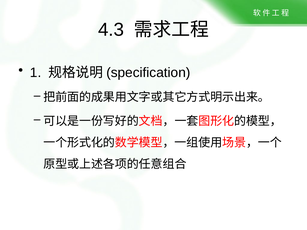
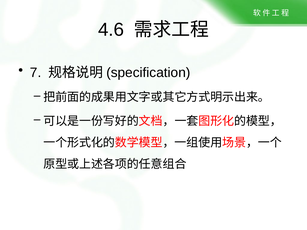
4.3: 4.3 -> 4.6
1: 1 -> 7
